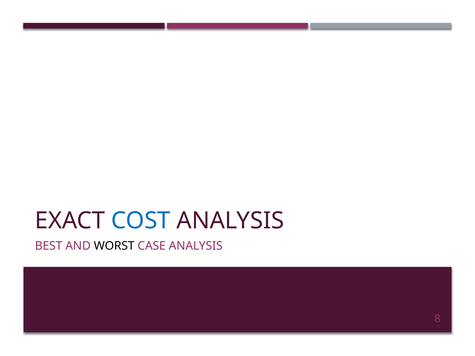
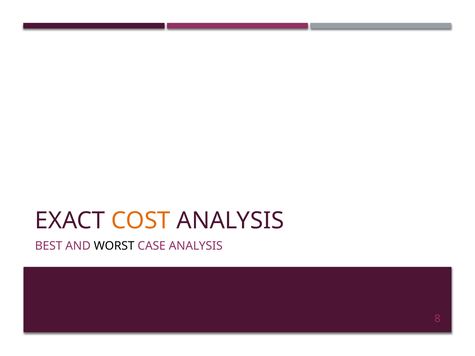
COST colour: blue -> orange
